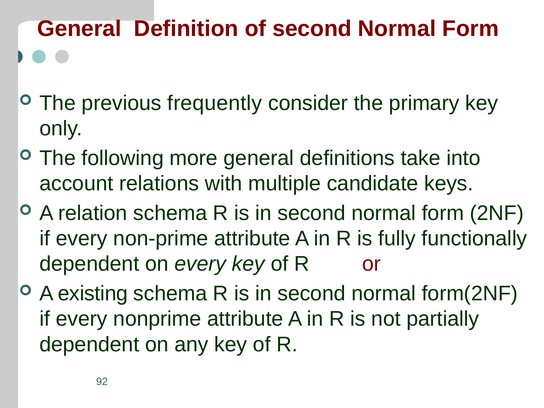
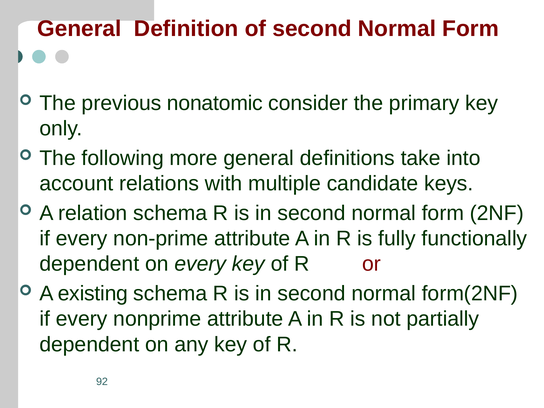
frequently: frequently -> nonatomic
